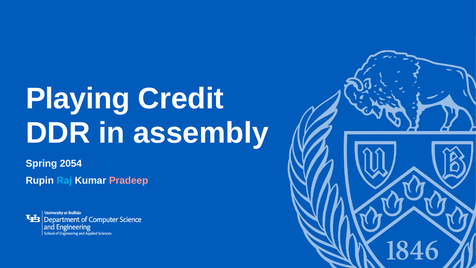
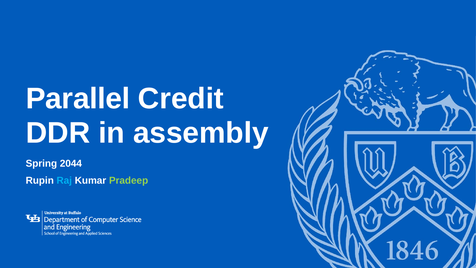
Playing: Playing -> Parallel
2054: 2054 -> 2044
Pradeep colour: pink -> light green
